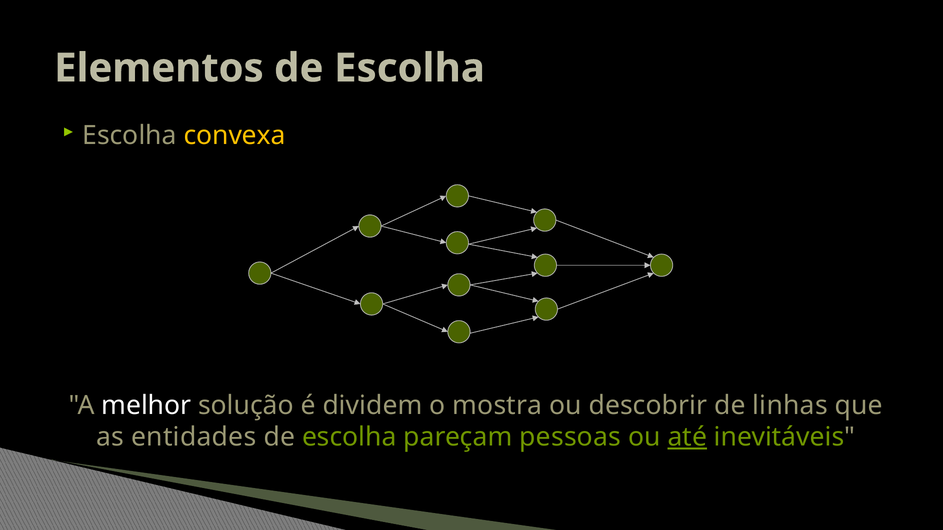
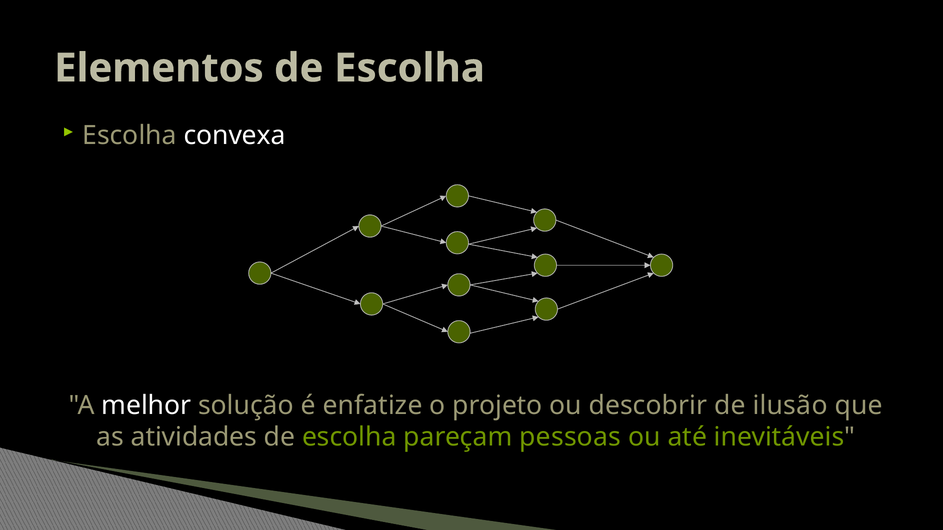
convexa colour: yellow -> white
dividem: dividem -> enfatize
mostra: mostra -> projeto
linhas: linhas -> ilusão
entidades: entidades -> atividades
até underline: present -> none
